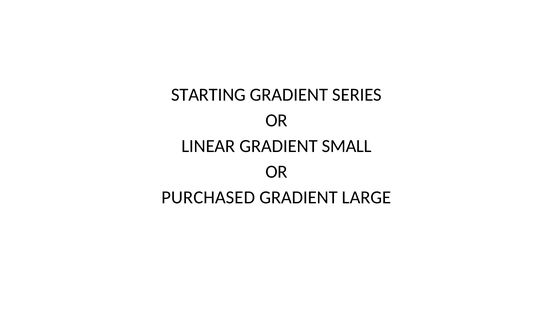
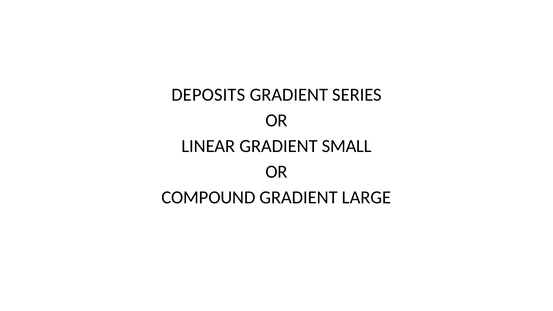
STARTING: STARTING -> DEPOSITS
PURCHASED: PURCHASED -> COMPOUND
